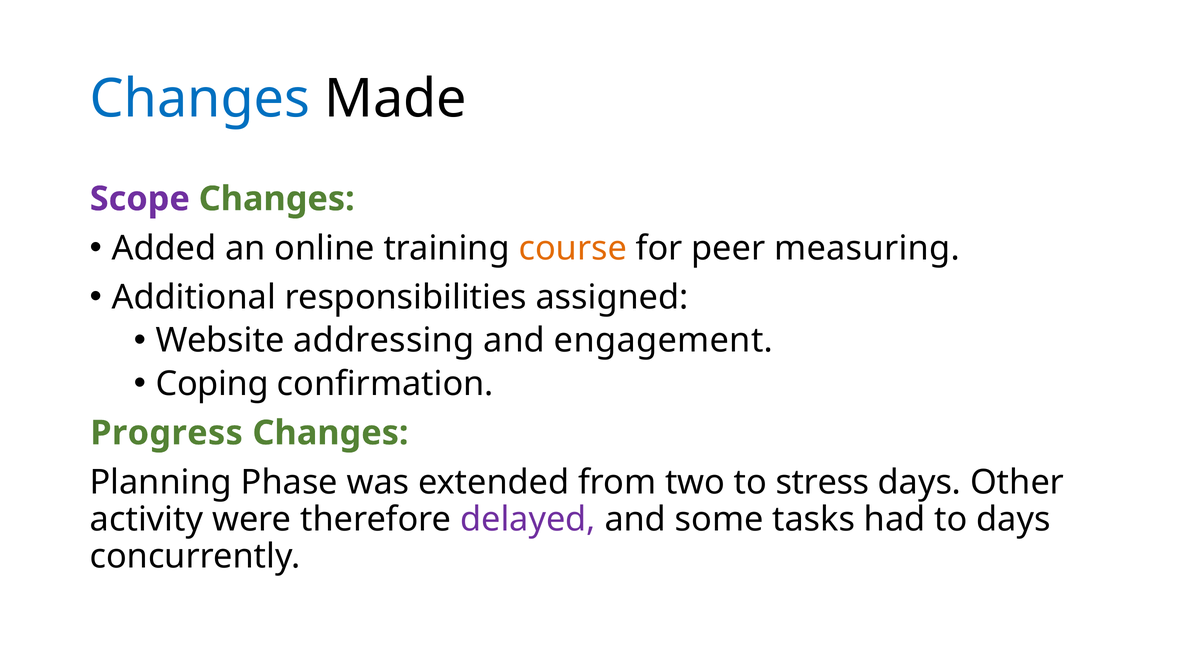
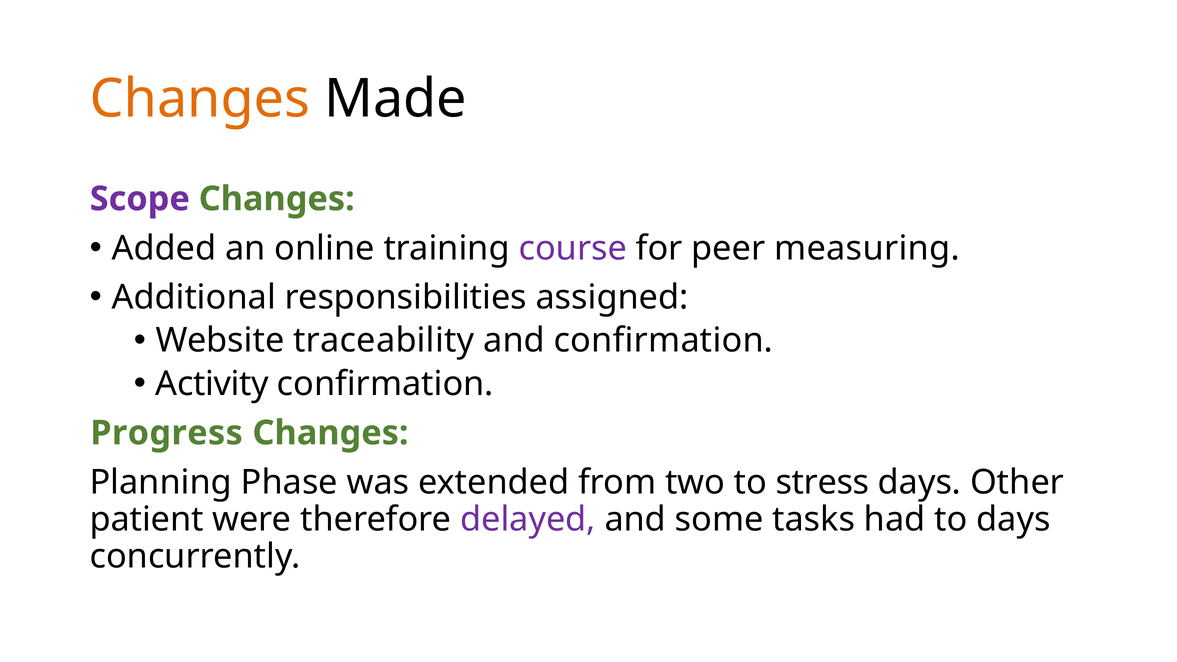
Changes at (200, 99) colour: blue -> orange
course colour: orange -> purple
addressing: addressing -> traceability
and engagement: engagement -> confirmation
Coping: Coping -> Activity
activity: activity -> patient
